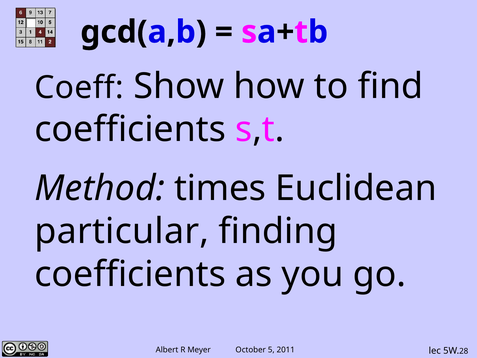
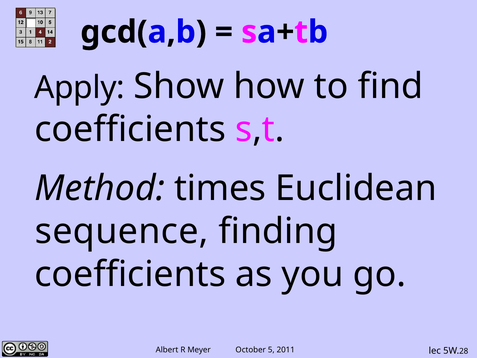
Coeff: Coeff -> Apply
particular: particular -> sequence
